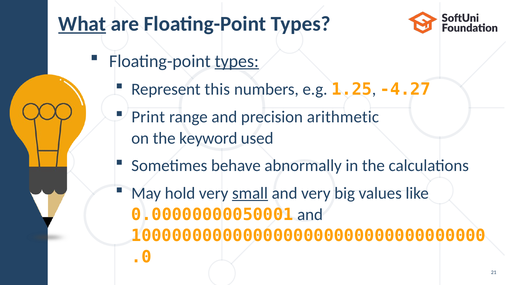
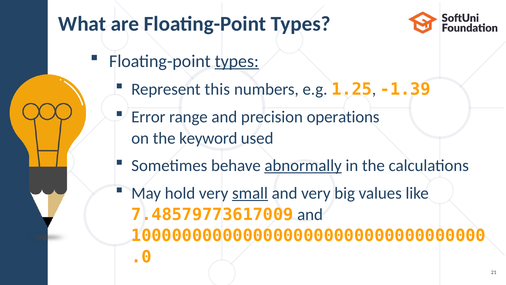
What underline: present -> none
-4.27: -4.27 -> -1.39
Print: Print -> Error
arithmetic: arithmetic -> operations
abnormally underline: none -> present
0.00000000050001: 0.00000000050001 -> 7.48579773617009
